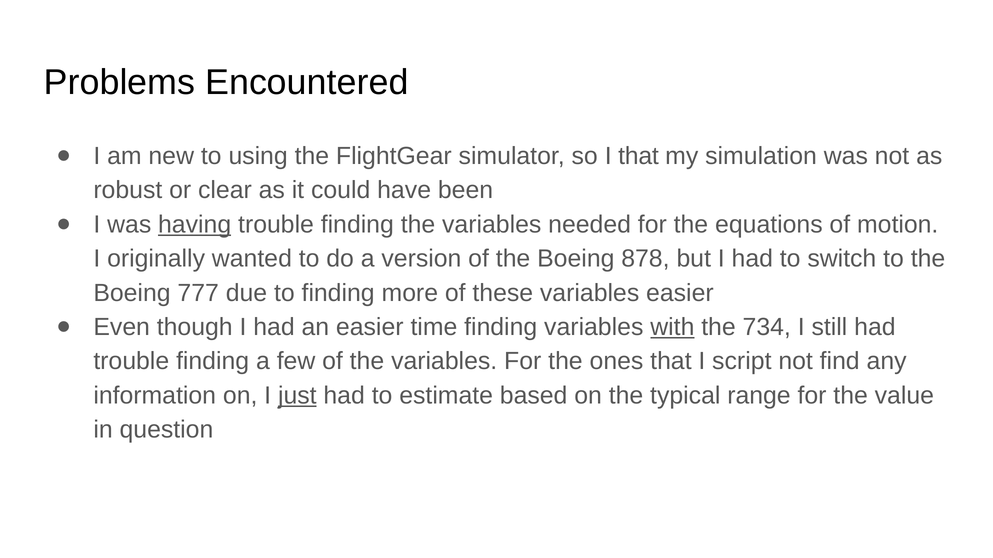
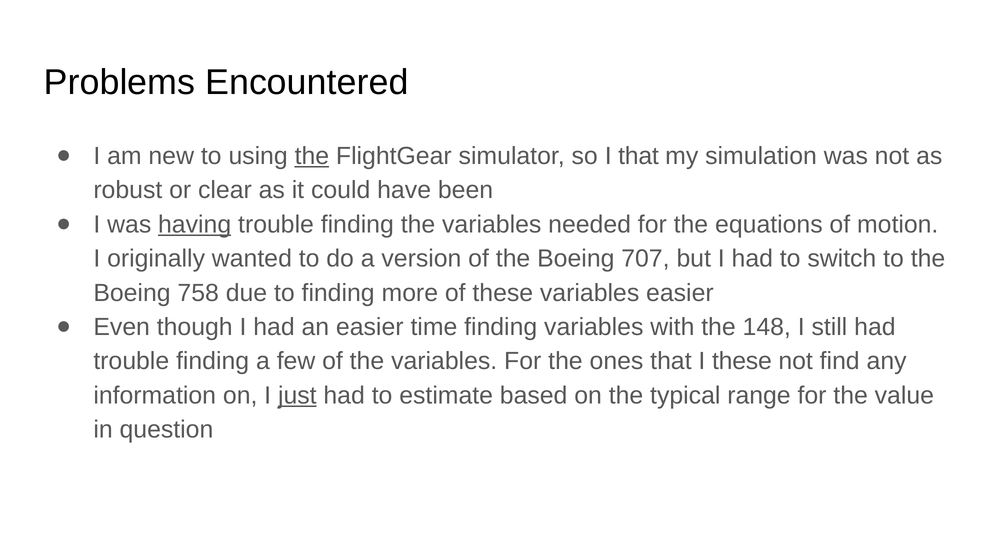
the at (312, 156) underline: none -> present
878: 878 -> 707
777: 777 -> 758
with underline: present -> none
734: 734 -> 148
I script: script -> these
